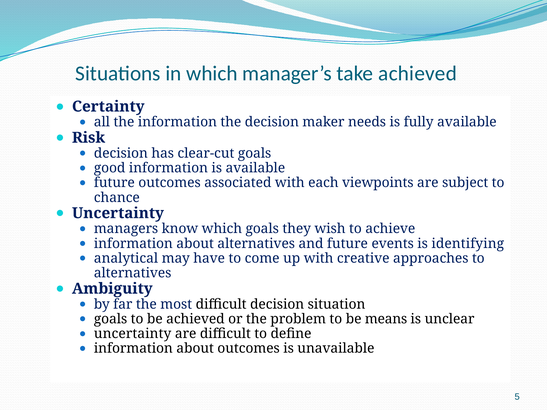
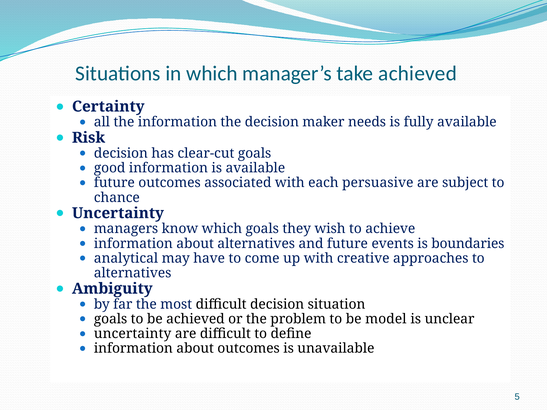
viewpoints: viewpoints -> persuasive
identifying: identifying -> boundaries
means: means -> model
